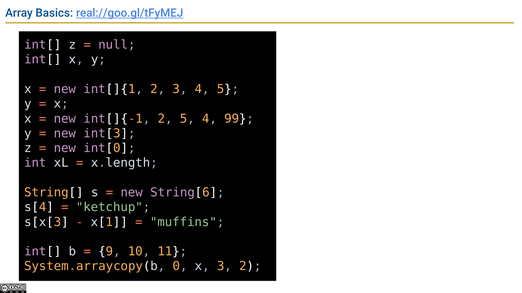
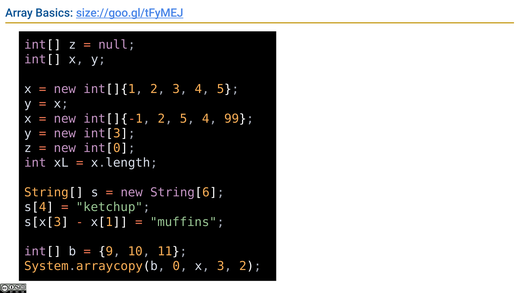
real://goo.gl/tFyMEJ: real://goo.gl/tFyMEJ -> size://goo.gl/tFyMEJ
